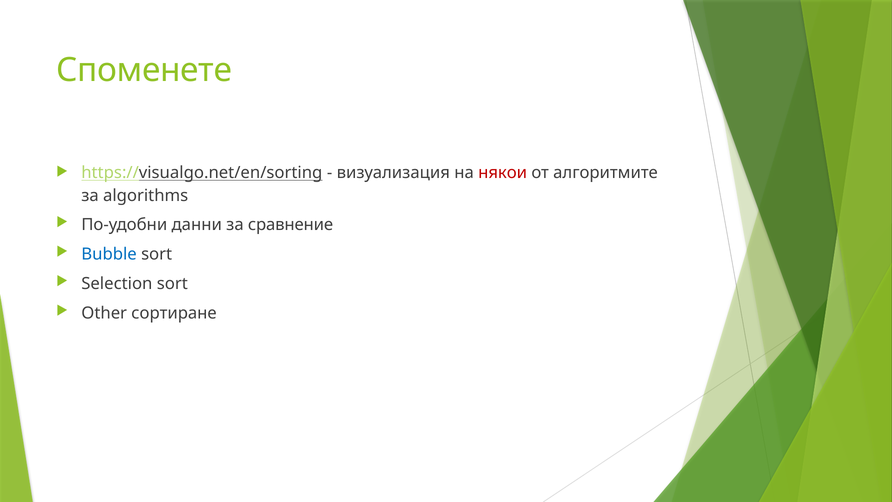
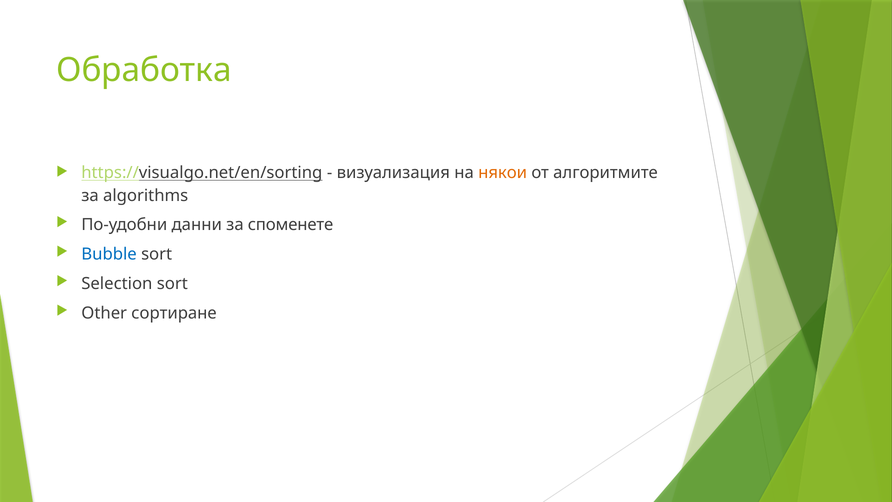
Споменете: Споменете -> Обработка
някои colour: red -> orange
сравнение: сравнение -> споменете
